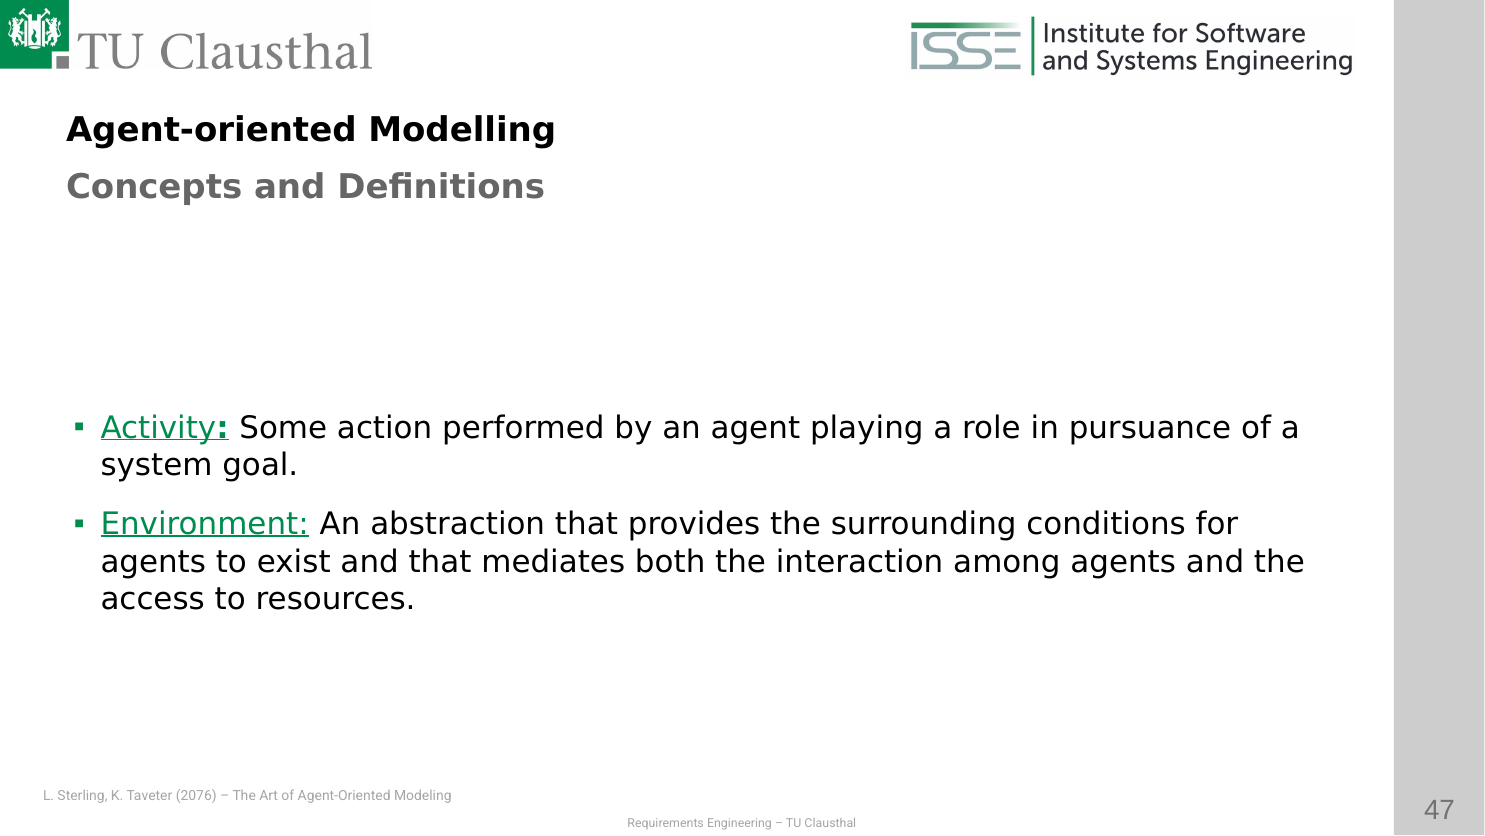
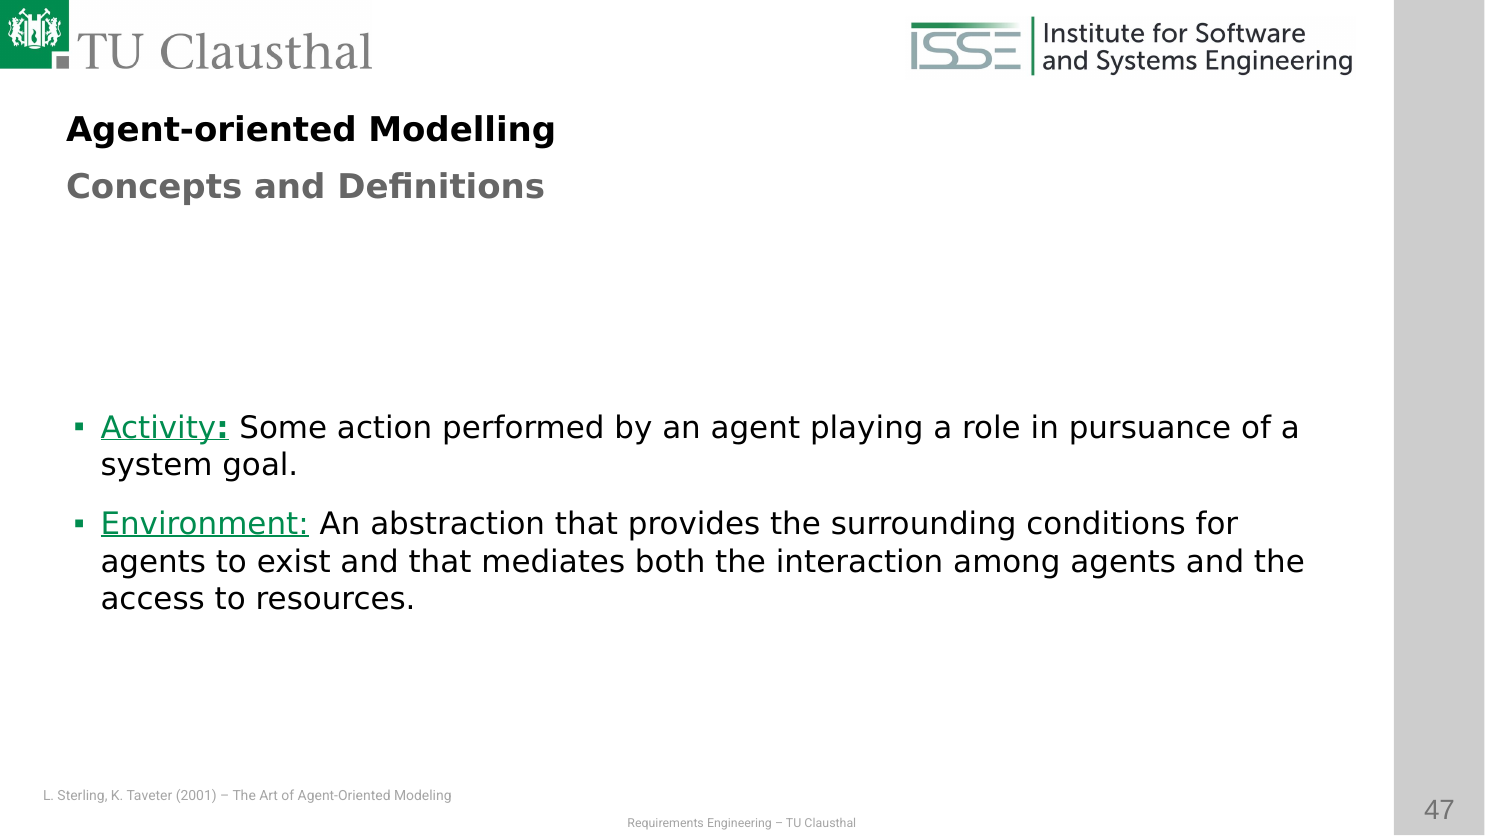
2076: 2076 -> 2001
